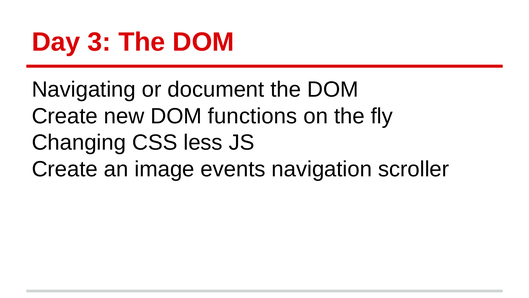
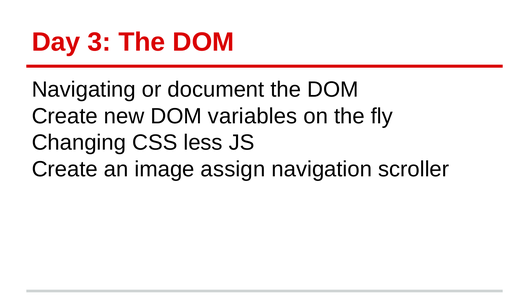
functions: functions -> variables
events: events -> assign
